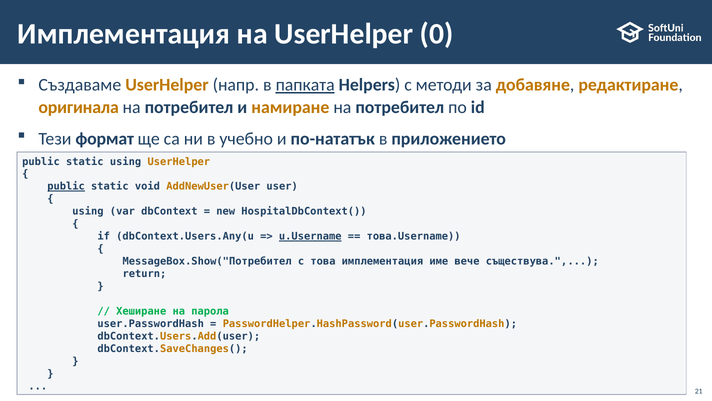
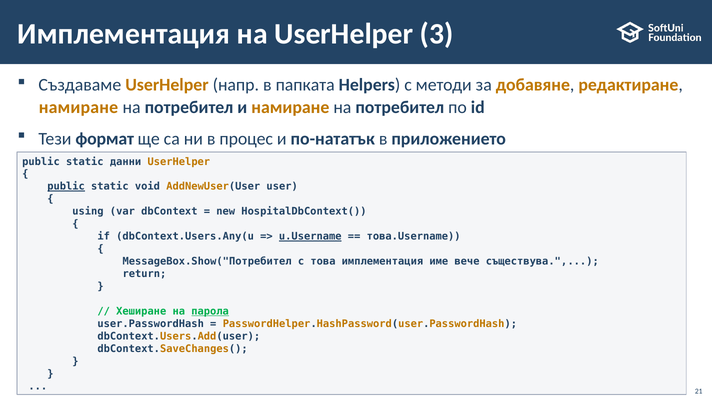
0: 0 -> 3
папката underline: present -> none
оригинала at (79, 107): оригинала -> намиране
учебно: учебно -> процес
static using: using -> данни
парола underline: none -> present
